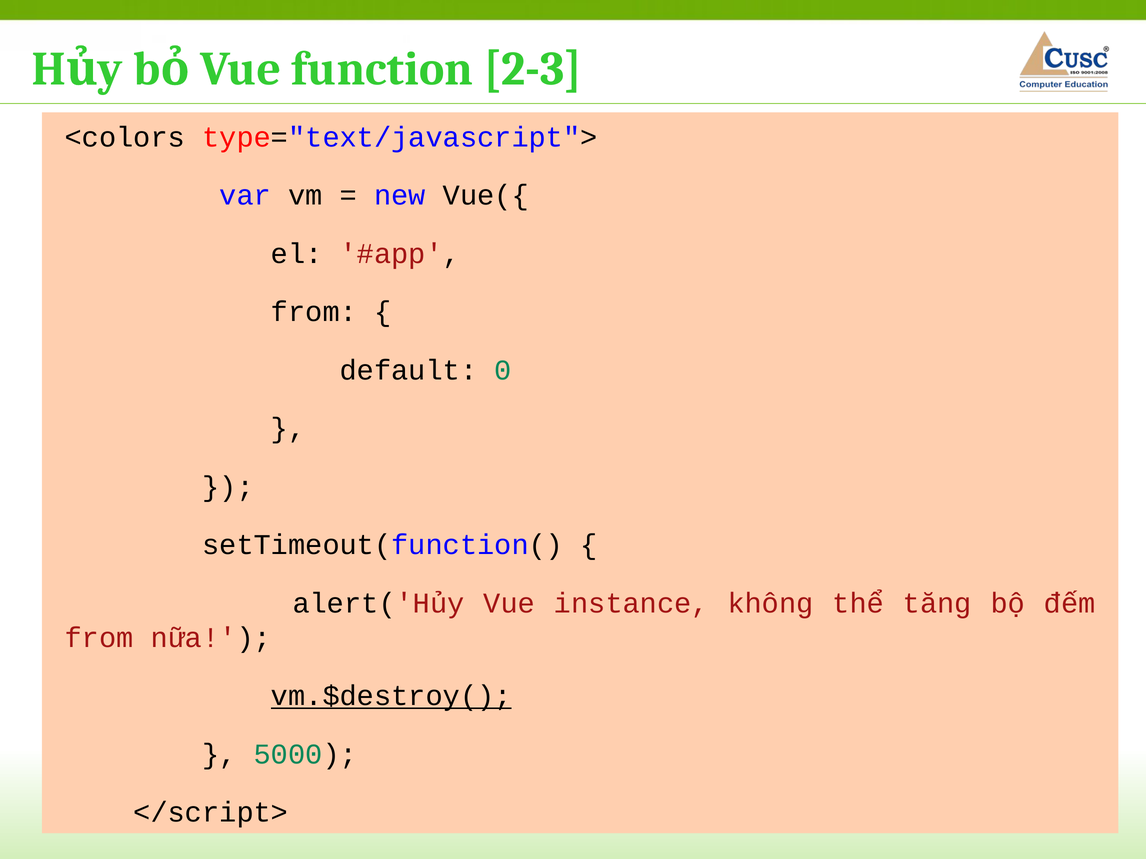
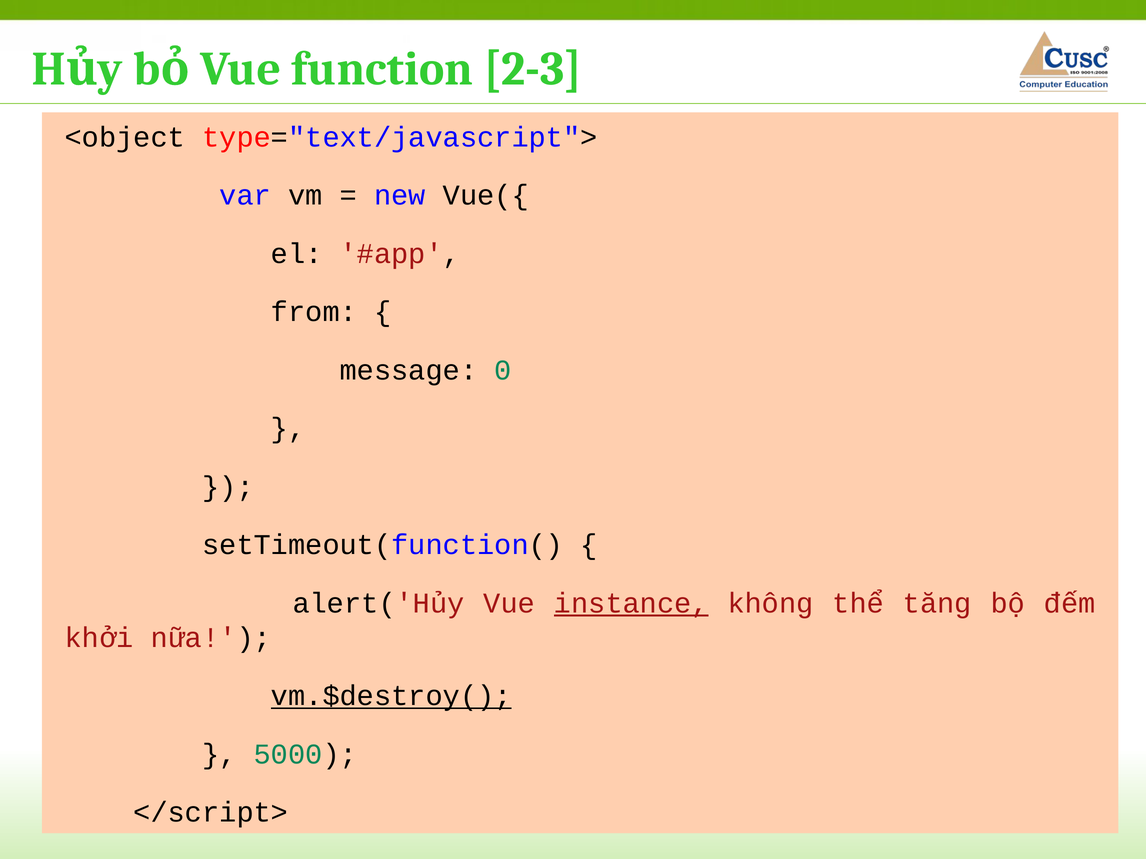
<colors: <colors -> <object
default: default -> message
instance underline: none -> present
from at (99, 638): from -> khởi
